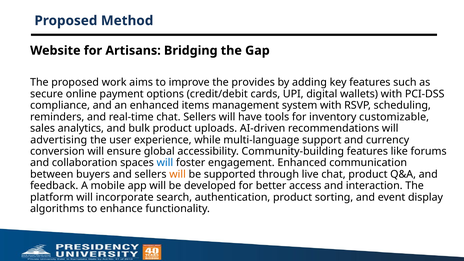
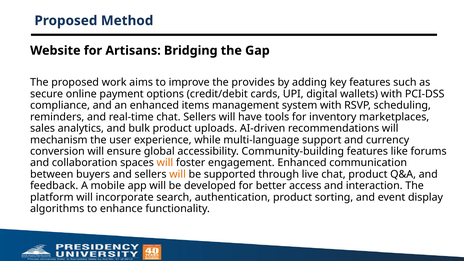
customizable: customizable -> marketplaces
advertising: advertising -> mechanism
will at (165, 163) colour: blue -> orange
